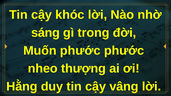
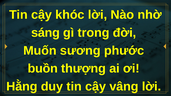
Muốn phước: phước -> sương
nheo: nheo -> buồn
